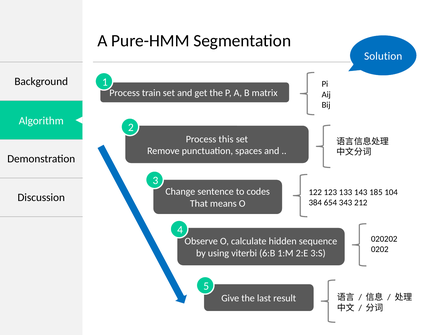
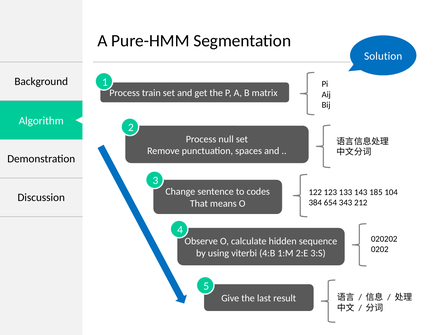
this: this -> null
6:B: 6:B -> 4:B
